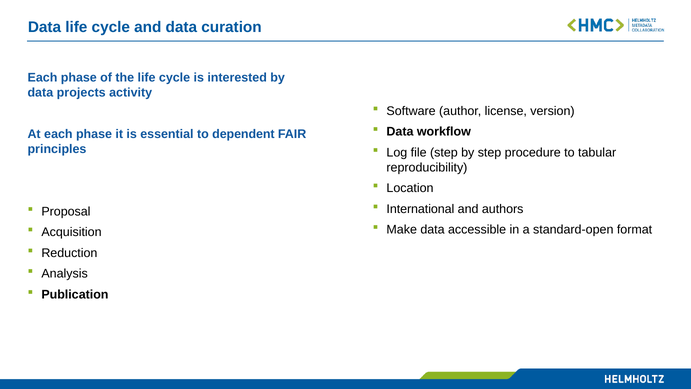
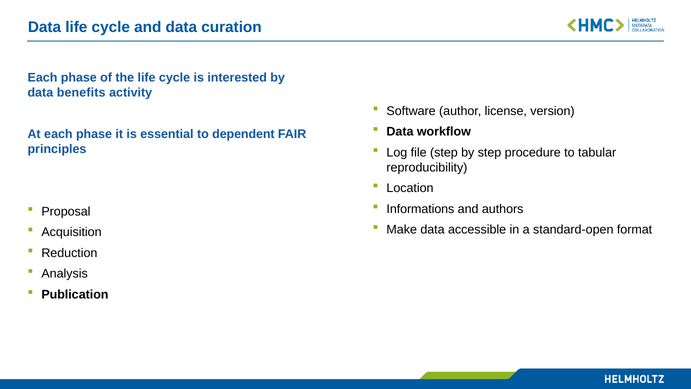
projects: projects -> benefits
International: International -> Informations
